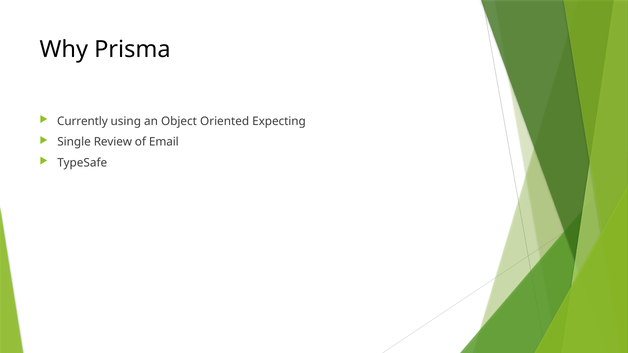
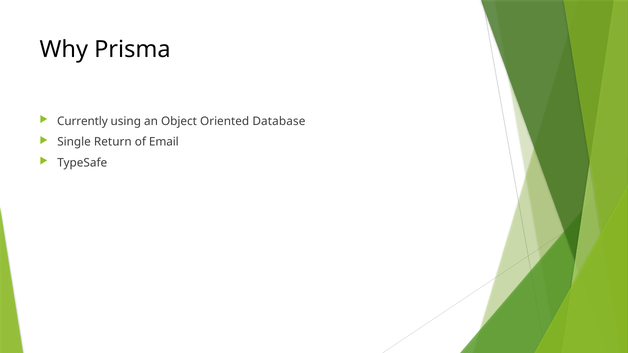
Expecting: Expecting -> Database
Review: Review -> Return
